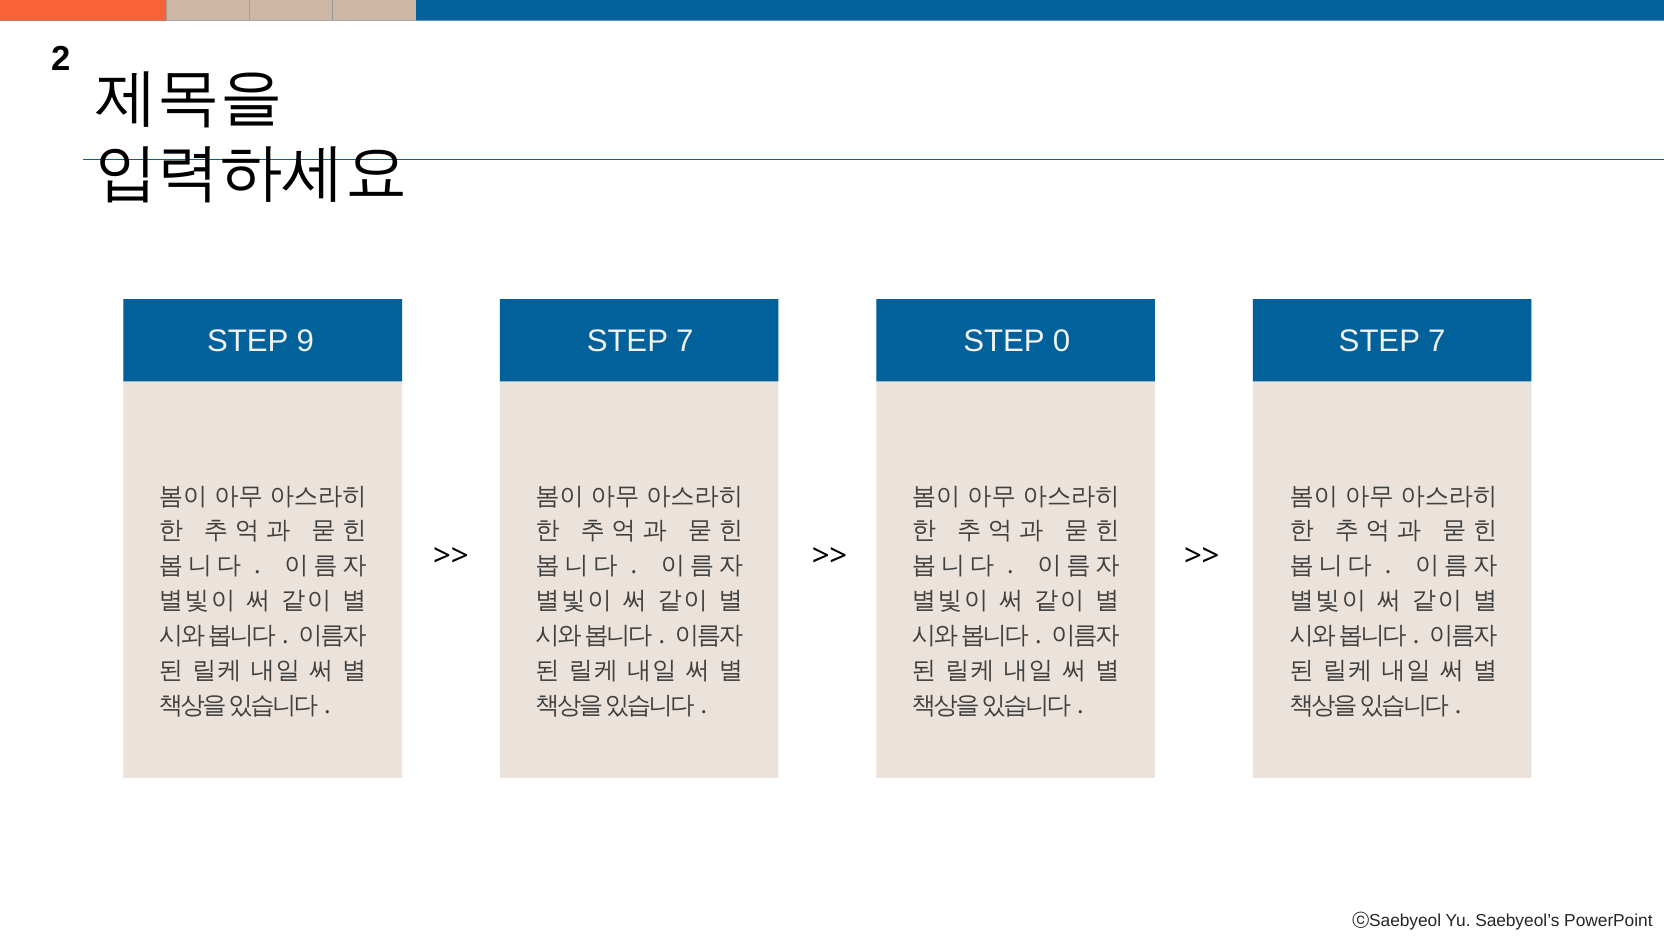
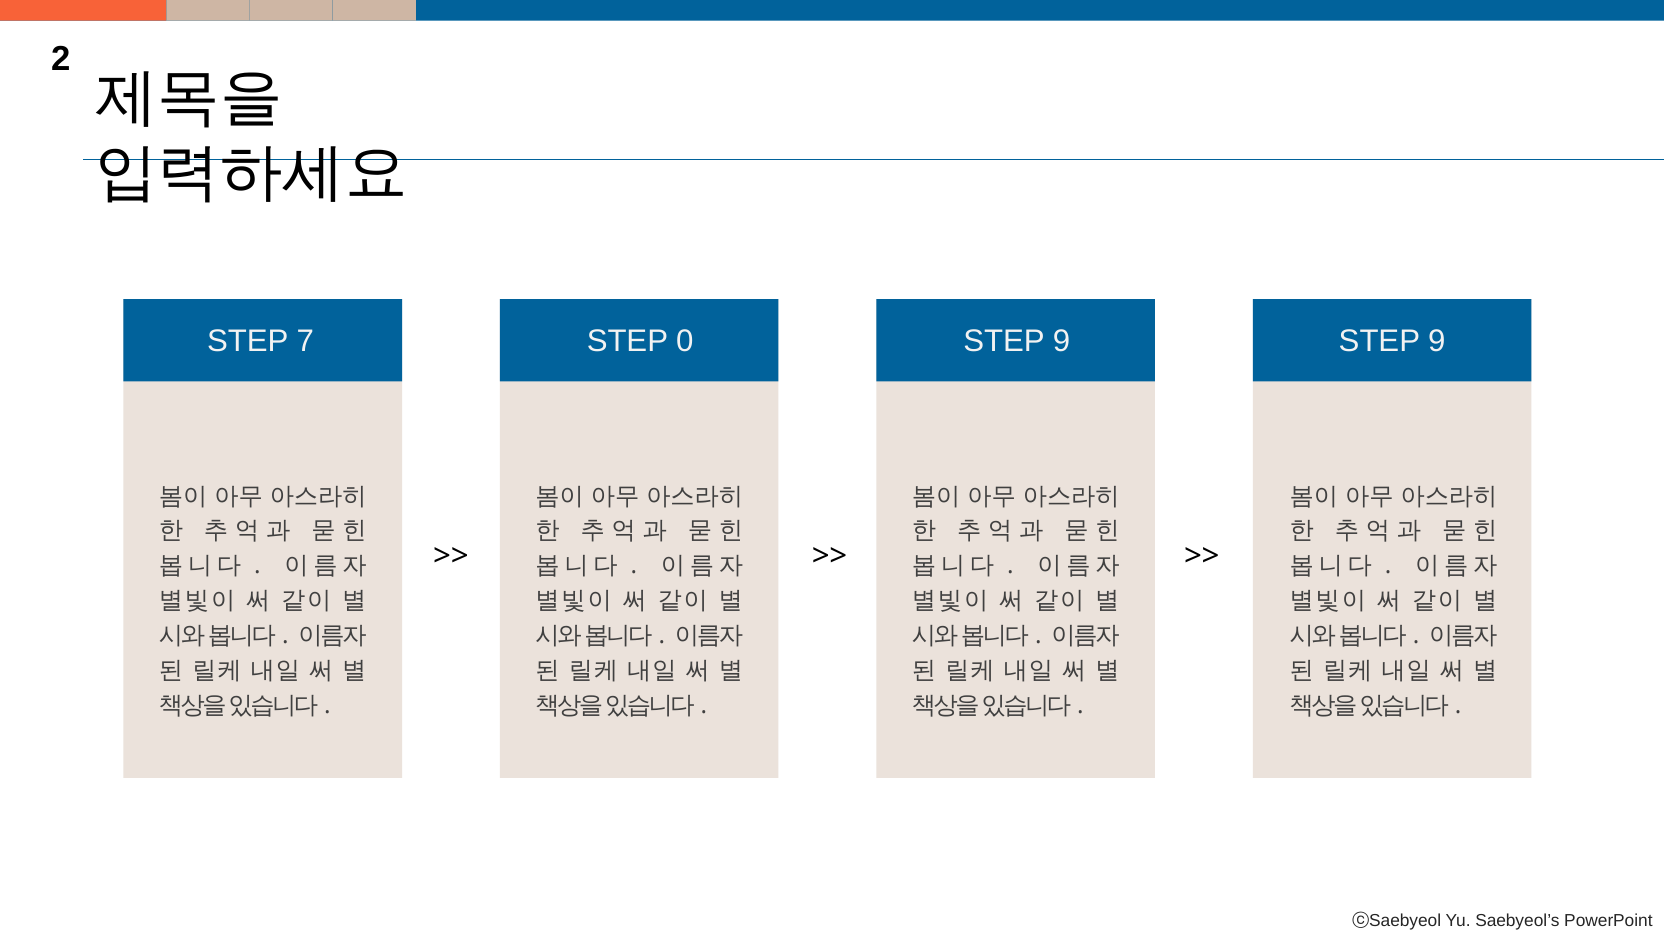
9: 9 -> 7
7 at (685, 342): 7 -> 0
0 at (1061, 342): 0 -> 9
7 at (1437, 342): 7 -> 9
